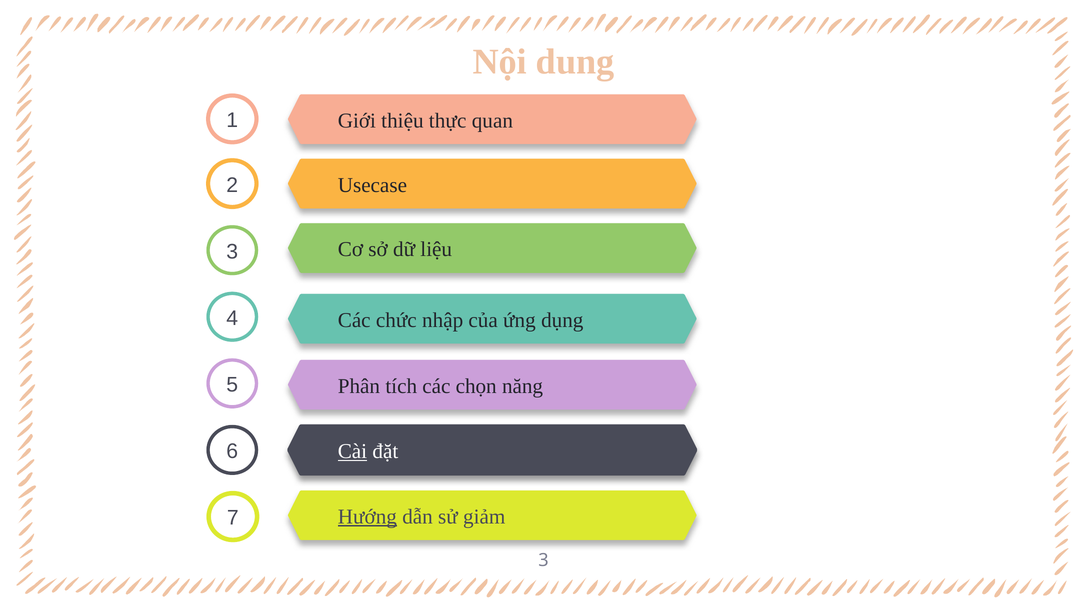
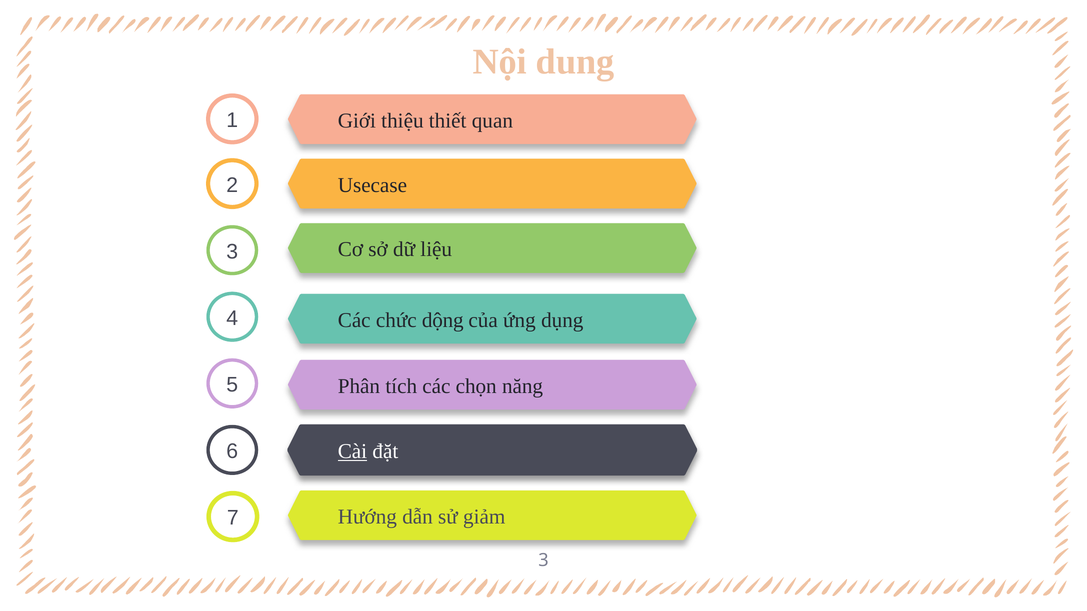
thực: thực -> thiết
nhập: nhập -> dộng
Hướng underline: present -> none
